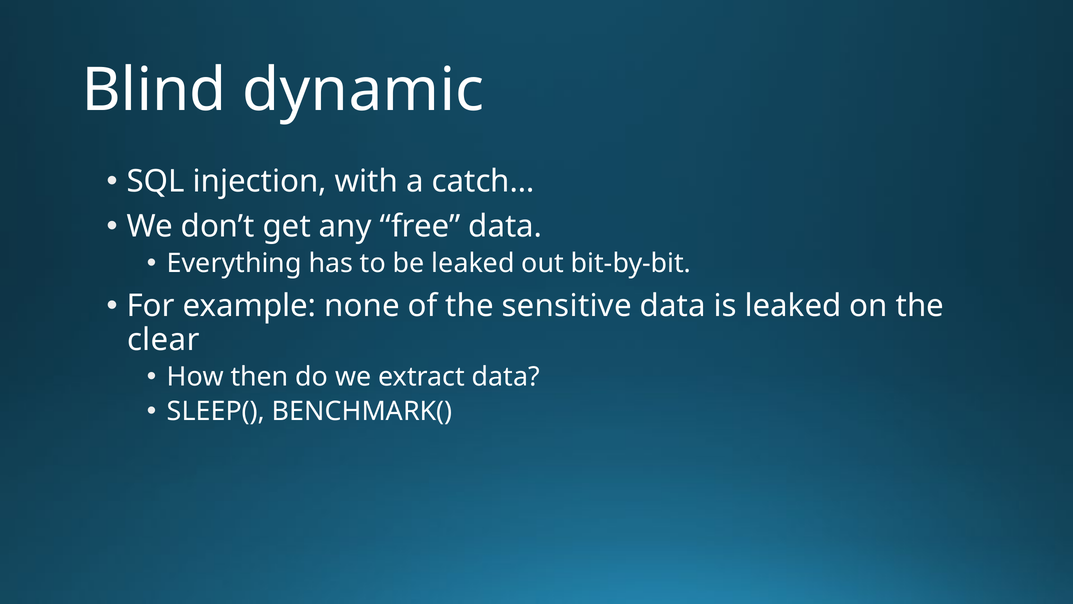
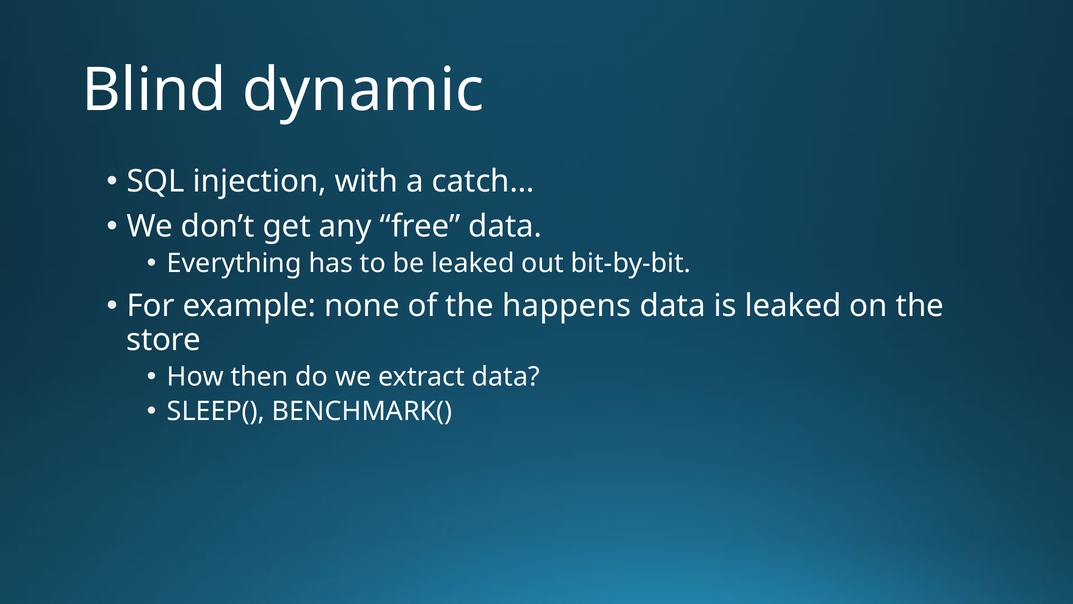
sensitive: sensitive -> happens
clear: clear -> store
